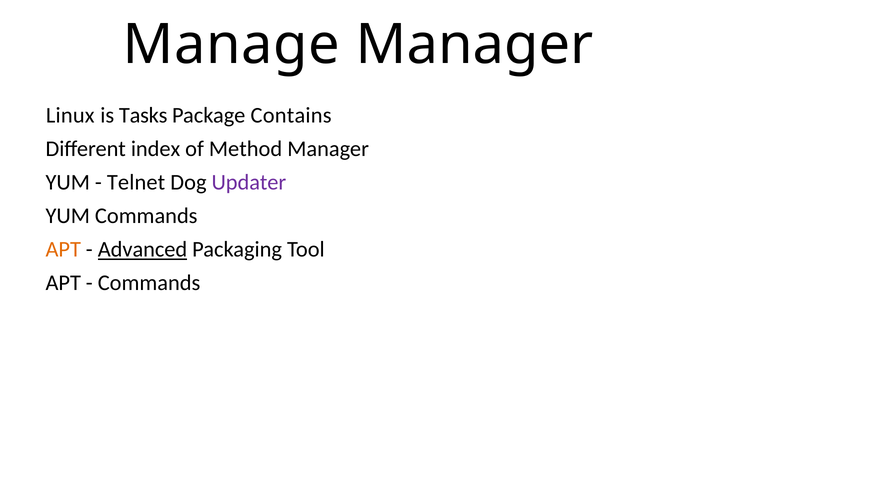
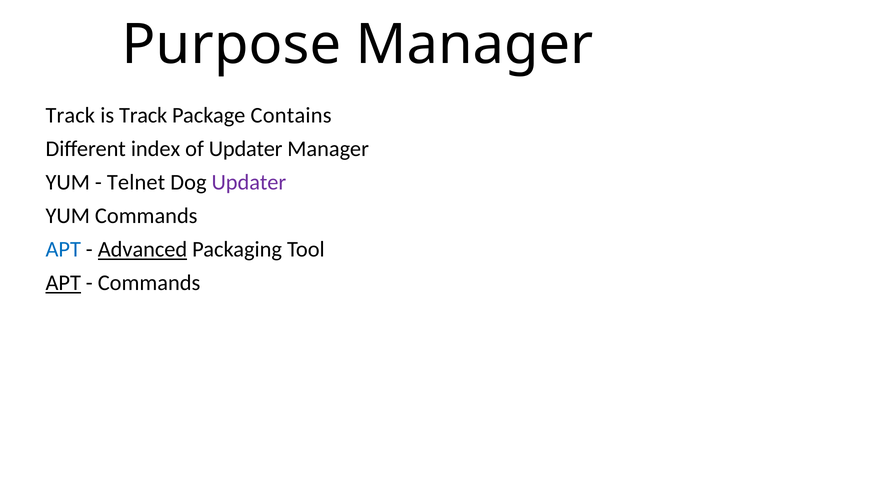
Manage: Manage -> Purpose
Linux at (70, 115): Linux -> Track
is Tasks: Tasks -> Track
of Method: Method -> Updater
APT at (63, 249) colour: orange -> blue
APT at (63, 283) underline: none -> present
